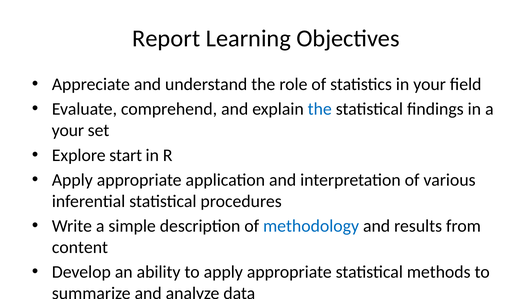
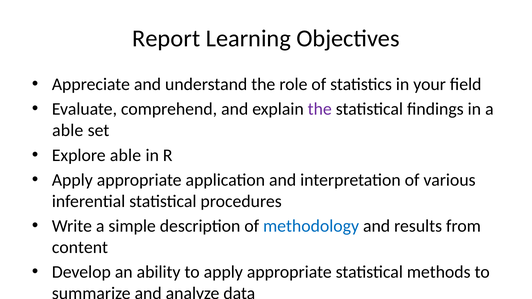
the at (320, 109) colour: blue -> purple
your at (68, 130): your -> able
Explore start: start -> able
